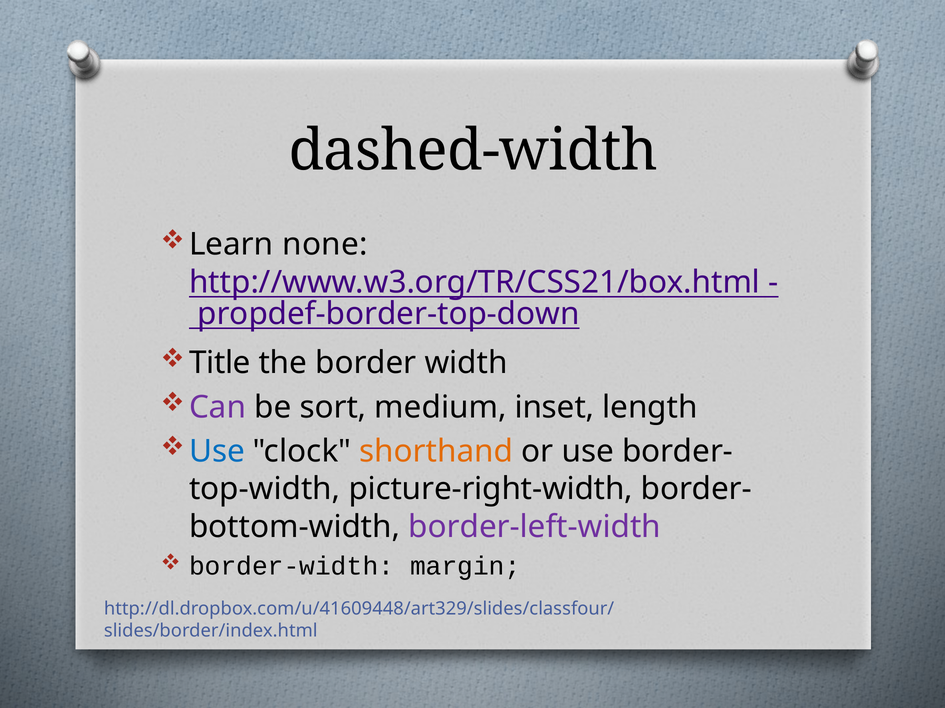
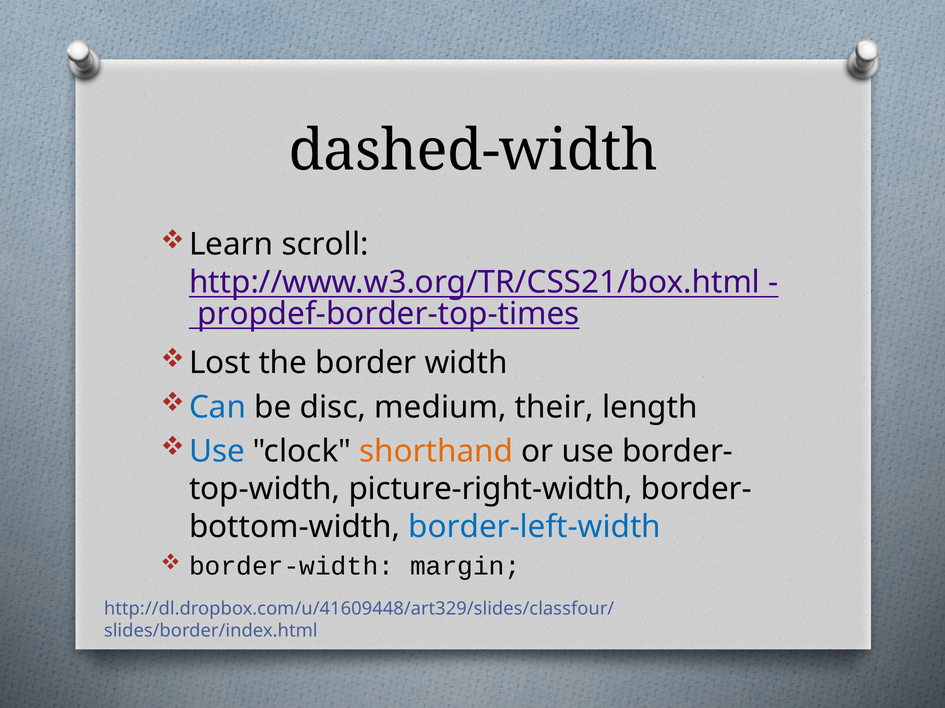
none: none -> scroll
propdef-border-top-down: propdef-border-top-down -> propdef-border-top-times
Title: Title -> Lost
Can colour: purple -> blue
sort: sort -> disc
inset: inset -> their
border-left-width colour: purple -> blue
